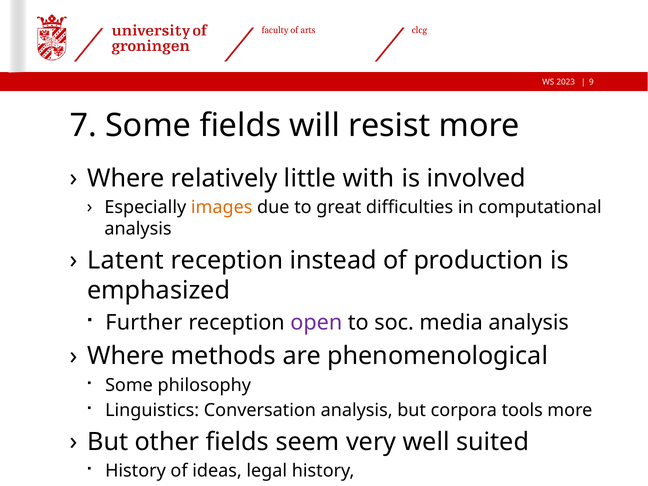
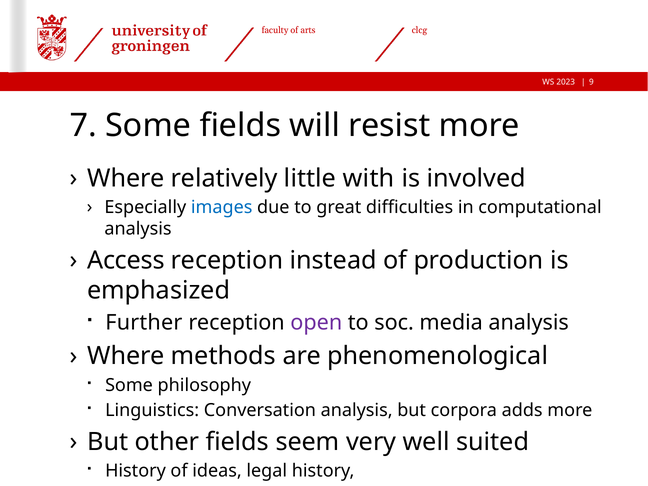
images colour: orange -> blue
Latent: Latent -> Access
tools: tools -> adds
